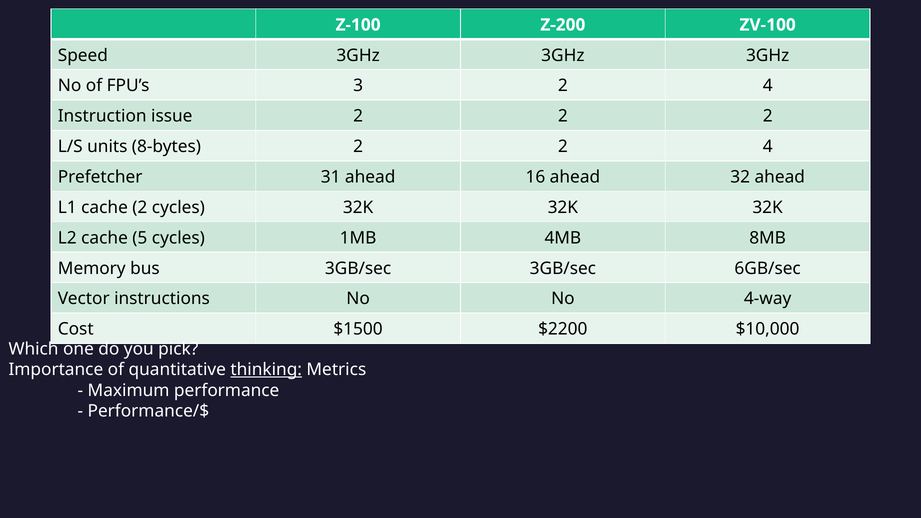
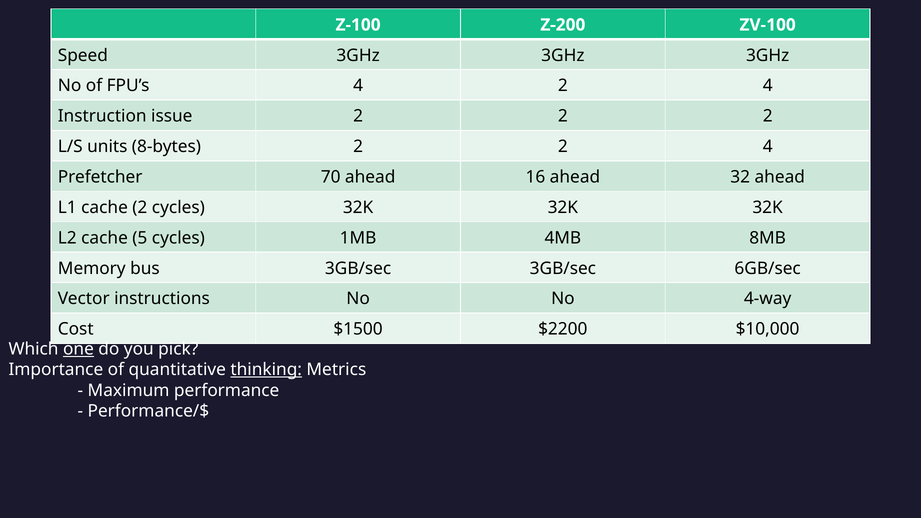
FPU’s 3: 3 -> 4
31: 31 -> 70
one underline: none -> present
